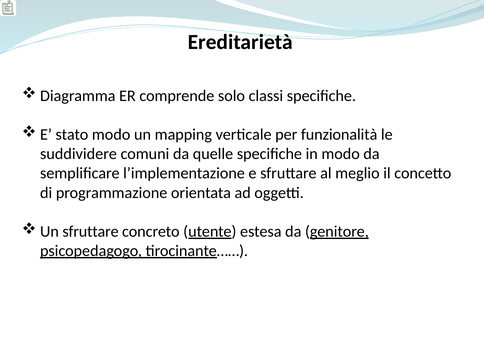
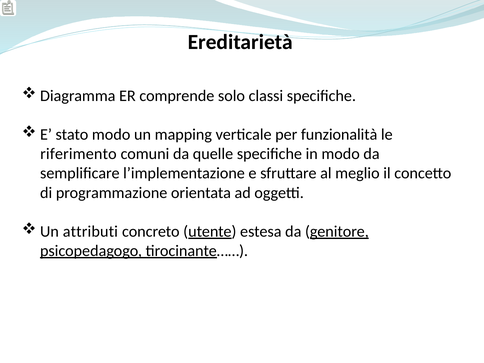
suddividere: suddividere -> riferimento
Un sfruttare: sfruttare -> attributi
